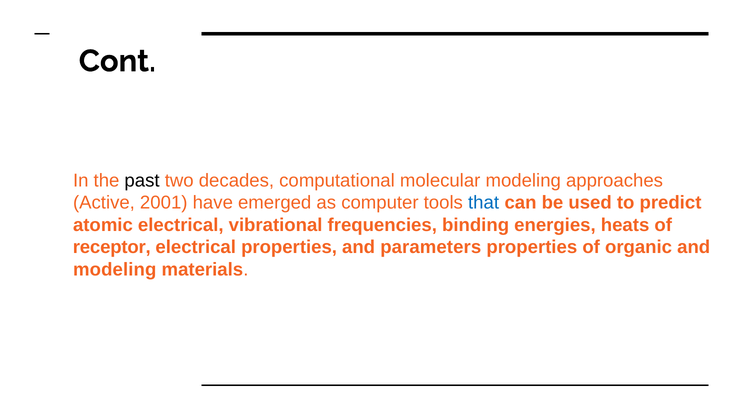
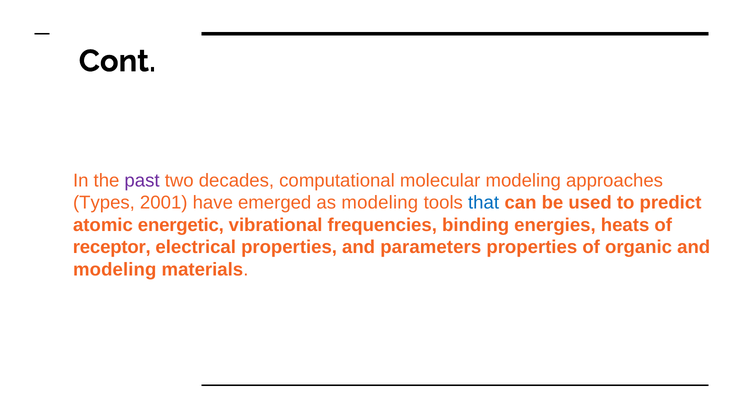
past colour: black -> purple
Active: Active -> Types
as computer: computer -> modeling
atomic electrical: electrical -> energetic
